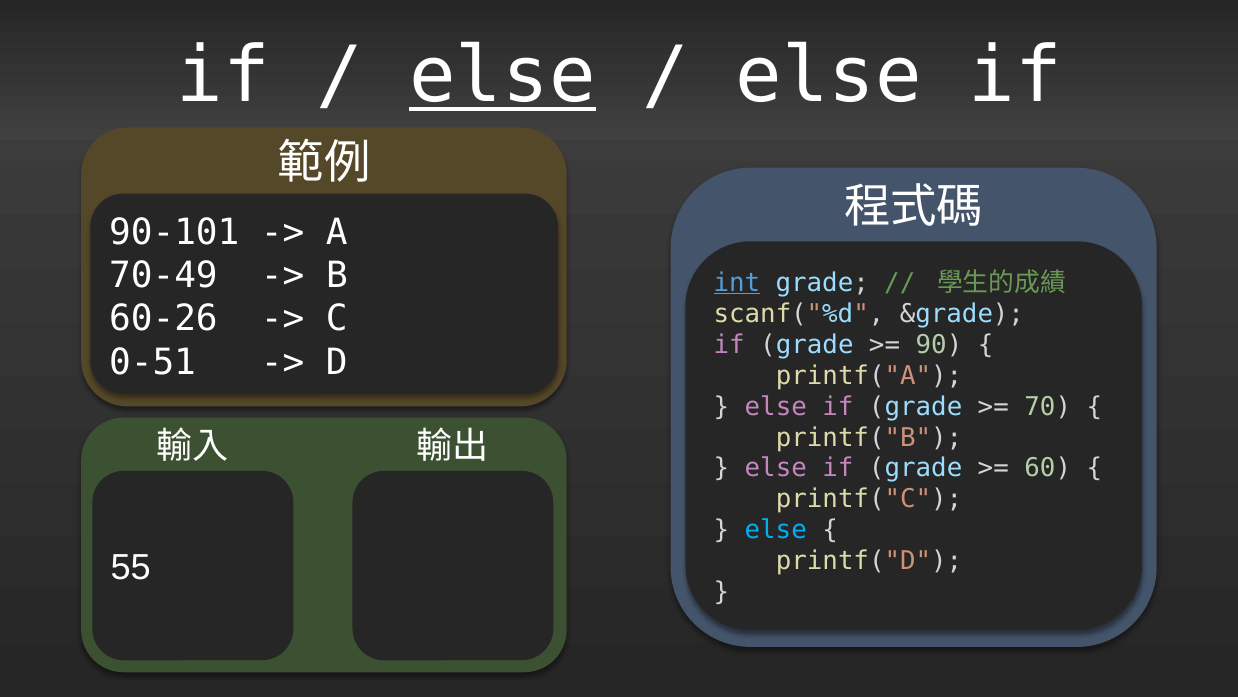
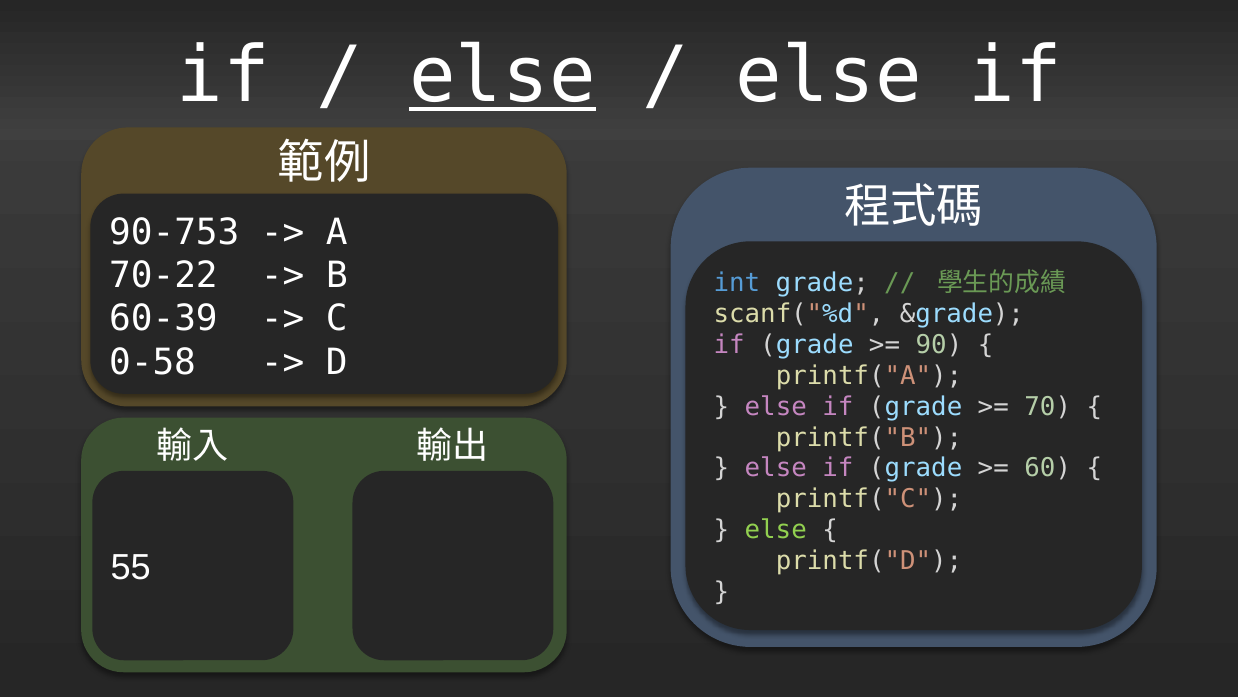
90-101: 90-101 -> 90-753
70-49: 70-49 -> 70-22
int underline: present -> none
60-26: 60-26 -> 60-39
0-51: 0-51 -> 0-58
else at (776, 530) colour: light blue -> light green
